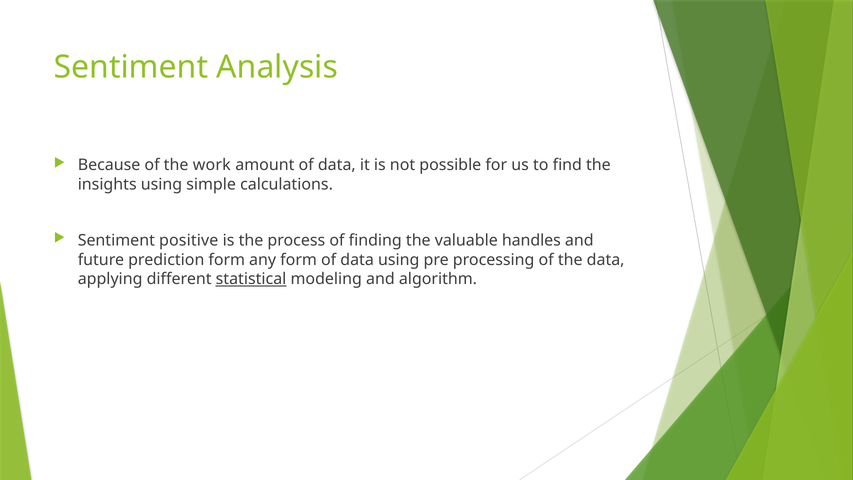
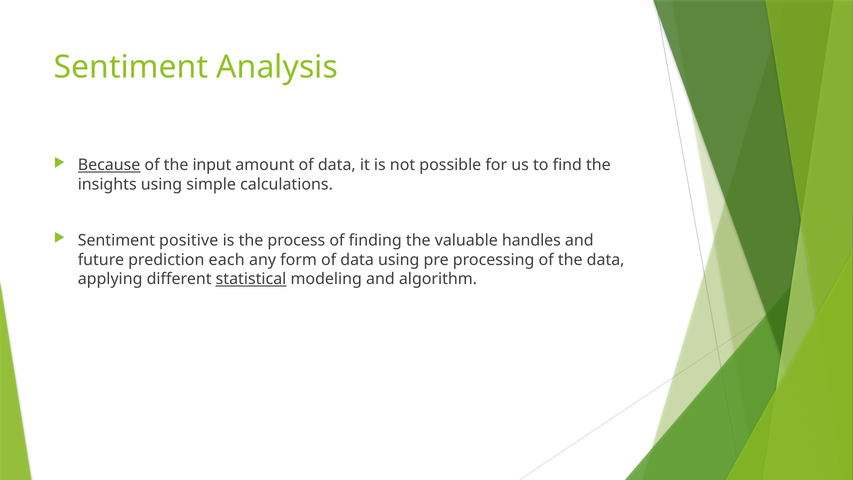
Because underline: none -> present
work: work -> input
prediction form: form -> each
